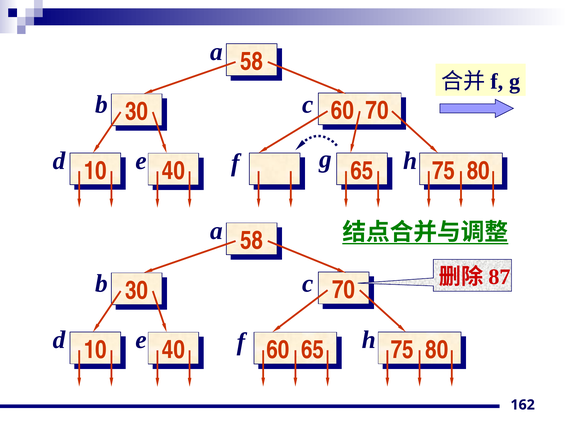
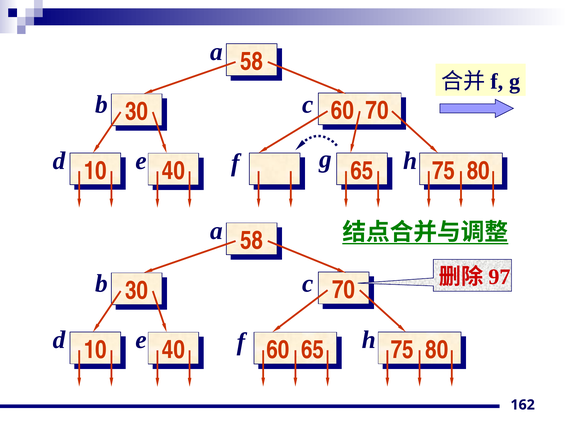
87: 87 -> 97
